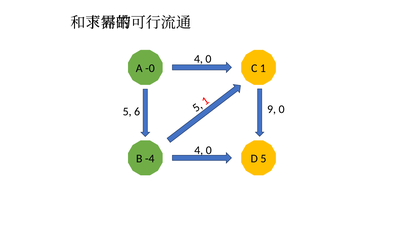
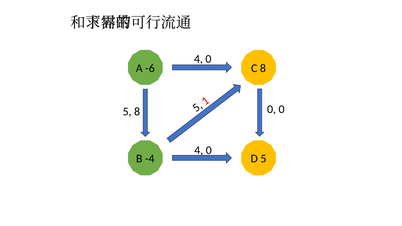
-0: -0 -> -6
C 1: 1 -> 8
9 at (272, 109): 9 -> 0
5 6: 6 -> 8
